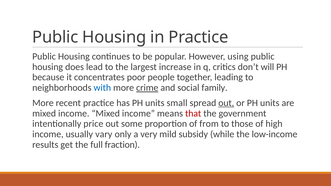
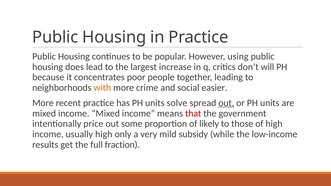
with colour: blue -> orange
crime underline: present -> none
family: family -> easier
small: small -> solve
from: from -> likely
usually vary: vary -> high
